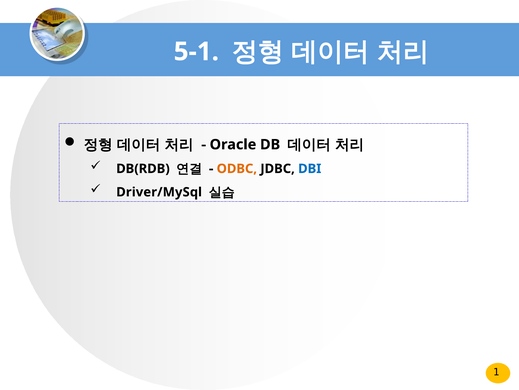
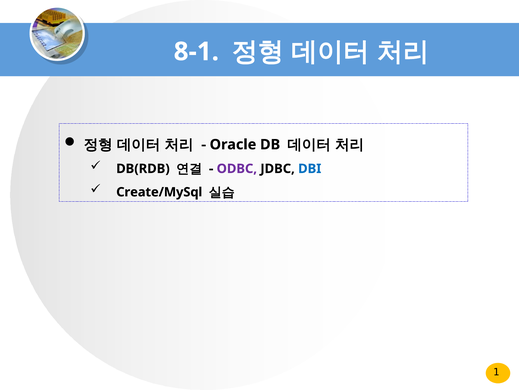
5-1: 5-1 -> 8-1
ODBC colour: orange -> purple
Driver/MySql: Driver/MySql -> Create/MySql
